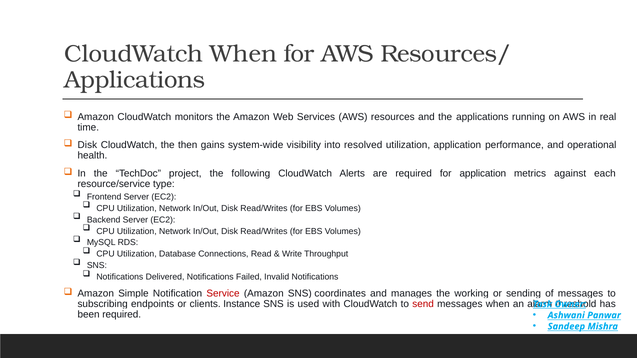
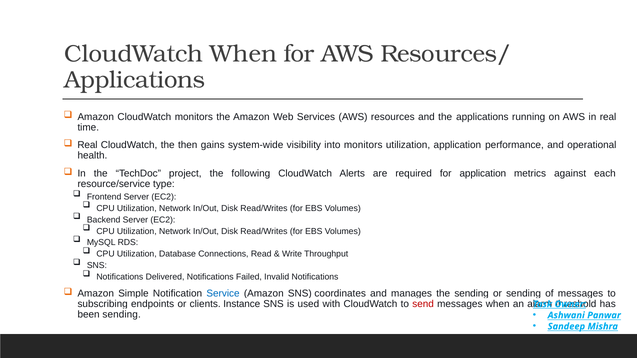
Disk at (87, 145): Disk -> Real
into resolved: resolved -> monitors
Service colour: red -> blue
the working: working -> sending
been required: required -> sending
